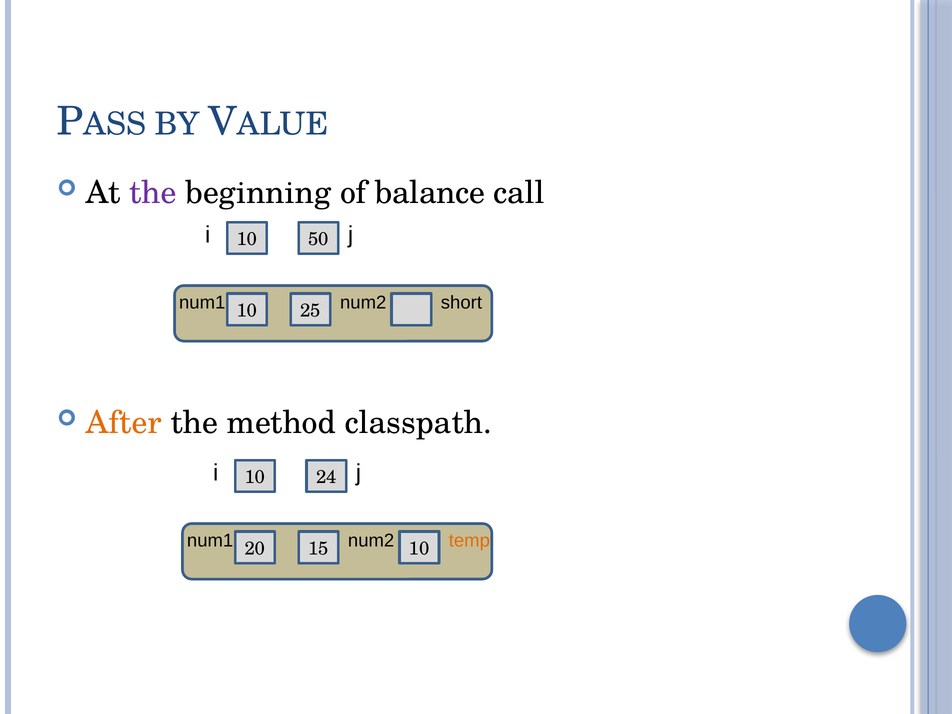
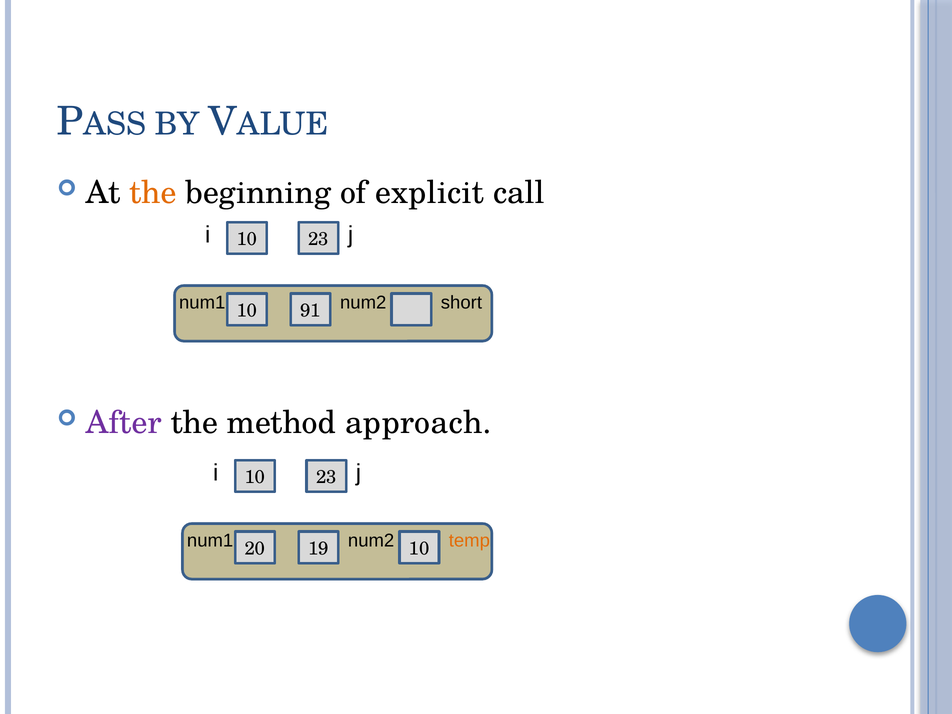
the at (153, 193) colour: purple -> orange
balance: balance -> explicit
50 at (318, 239): 50 -> 23
25: 25 -> 91
After colour: orange -> purple
classpath: classpath -> approach
24 at (326, 477): 24 -> 23
15: 15 -> 19
